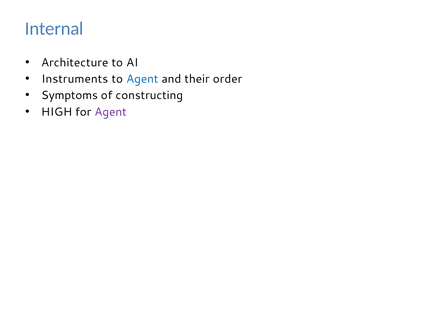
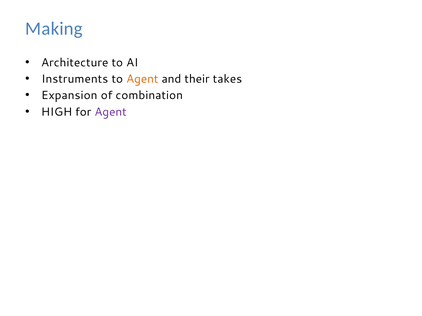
Internal: Internal -> Making
Agent at (142, 79) colour: blue -> orange
order: order -> takes
Symptoms: Symptoms -> Expansion
constructing: constructing -> combination
